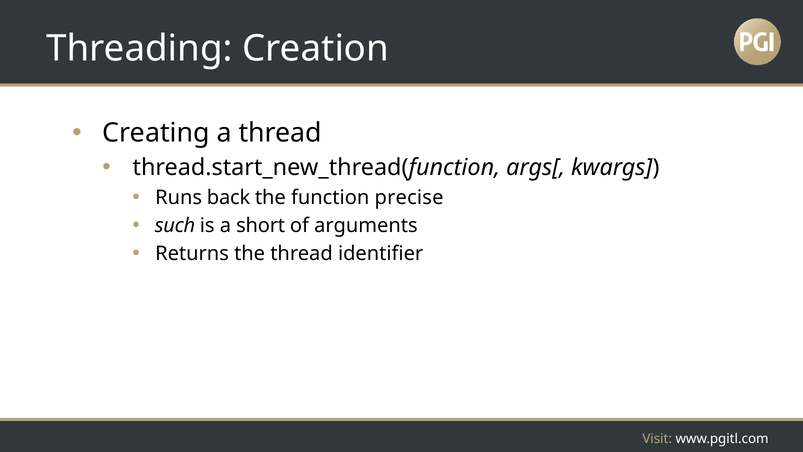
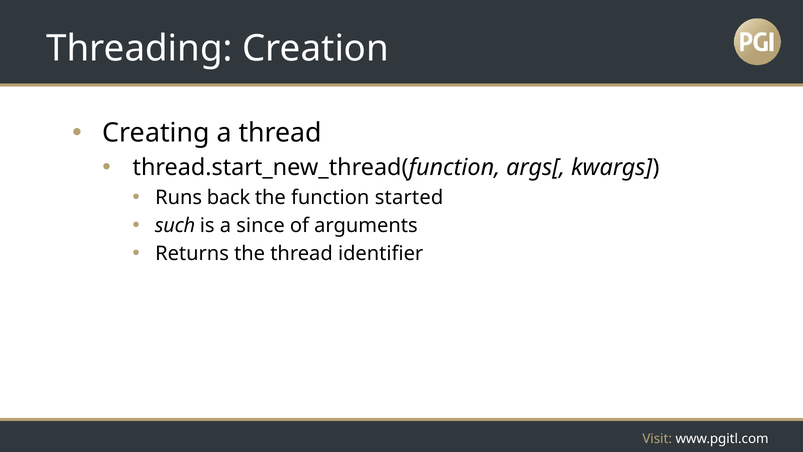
precise: precise -> started
short: short -> since
